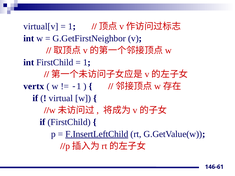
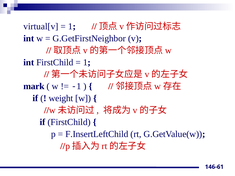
vertx: vertx -> mark
virtual: virtual -> weight
F.InsertLeftChild underline: present -> none
